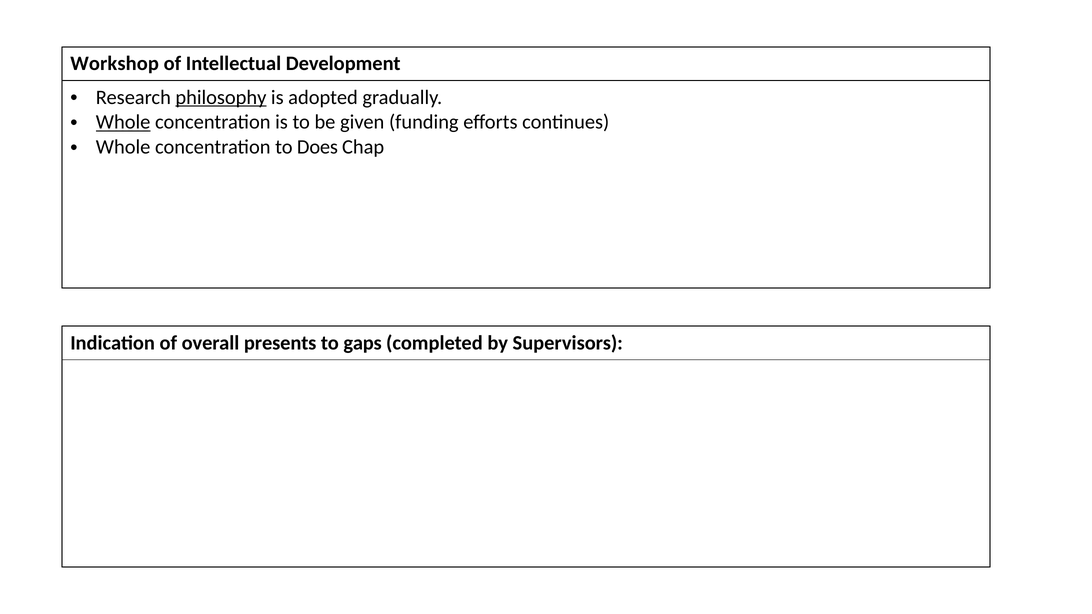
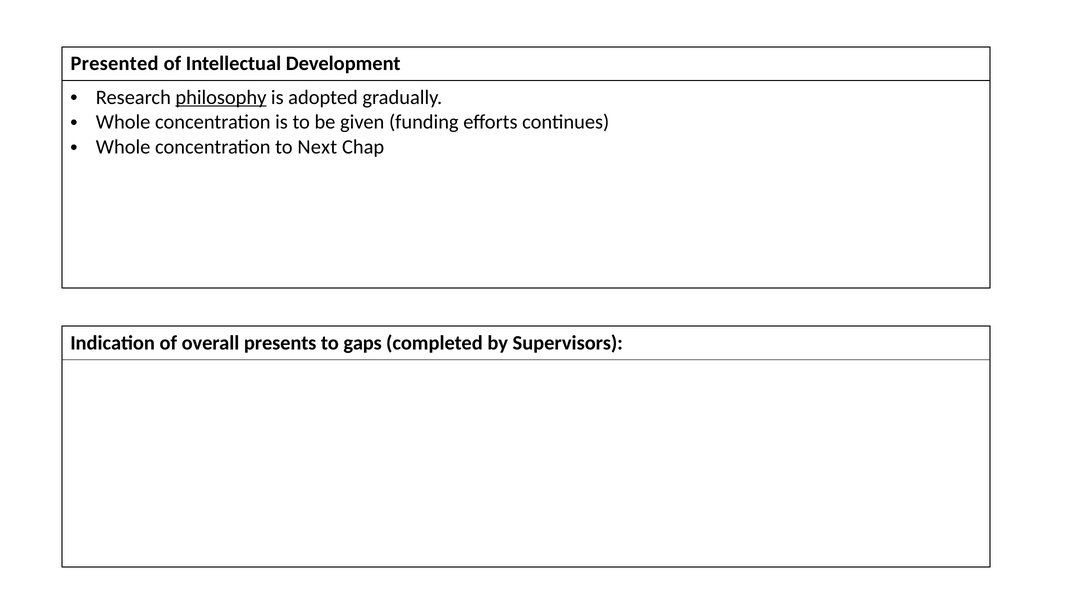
Workshop: Workshop -> Presented
Whole at (123, 122) underline: present -> none
Does: Does -> Next
